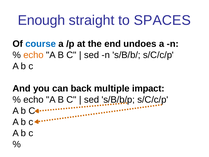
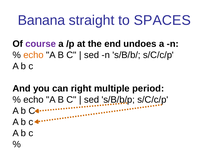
Enough: Enough -> Banana
course colour: blue -> purple
back: back -> right
impact: impact -> period
